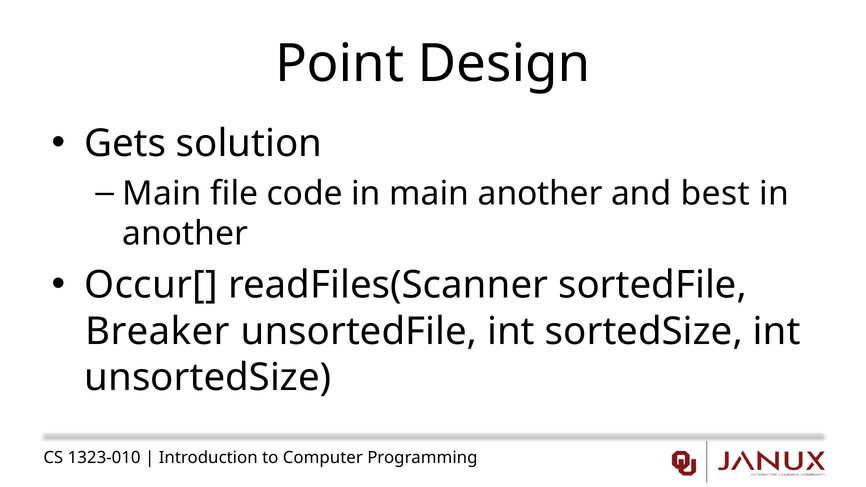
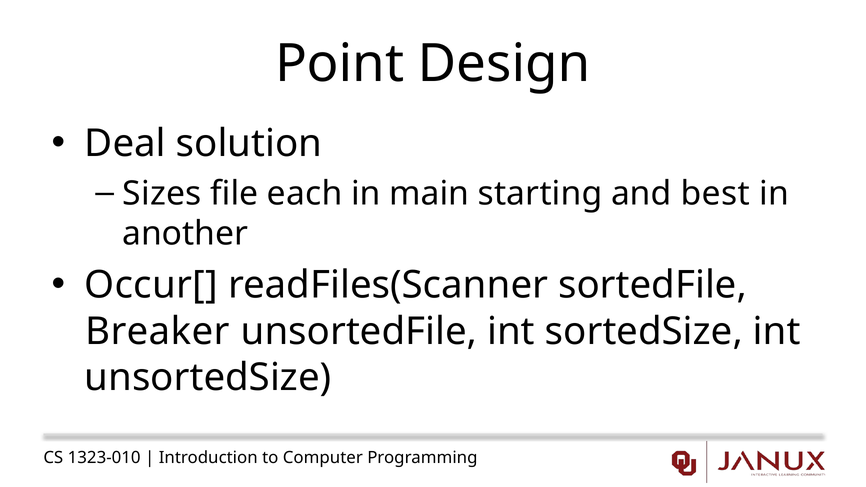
Gets: Gets -> Deal
Main at (162, 193): Main -> Sizes
code: code -> each
main another: another -> starting
